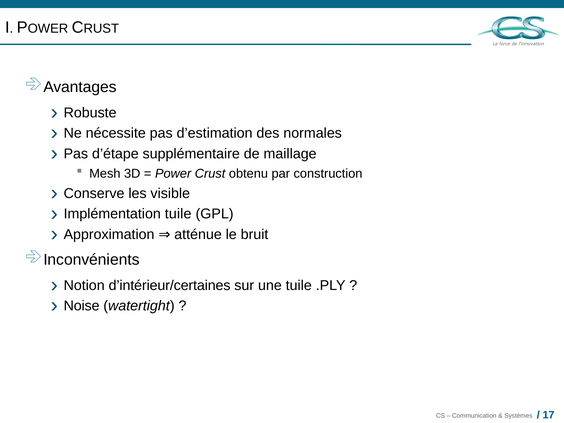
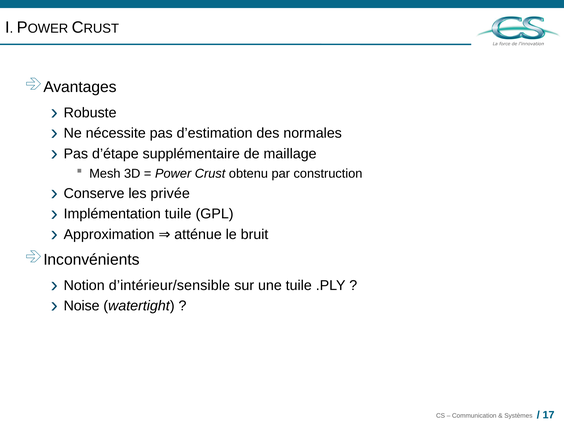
visible: visible -> privée
d’intérieur/certaines: d’intérieur/certaines -> d’intérieur/sensible
